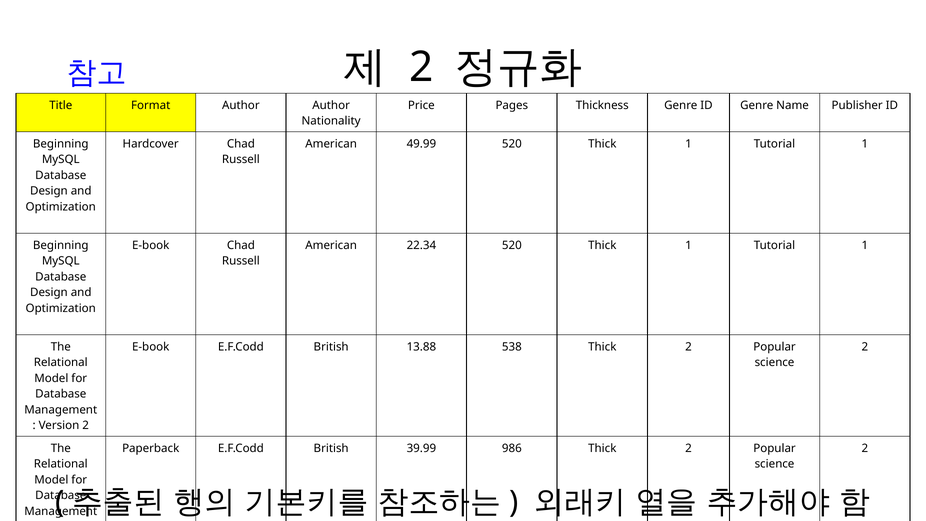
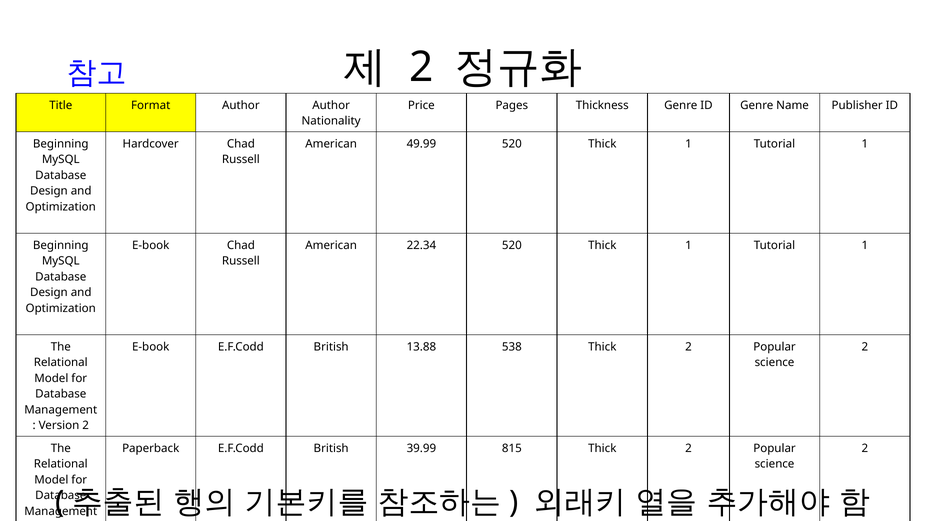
986: 986 -> 815
